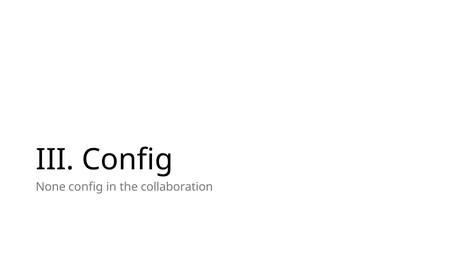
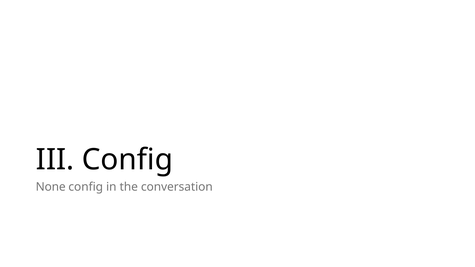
collaboration: collaboration -> conversation
